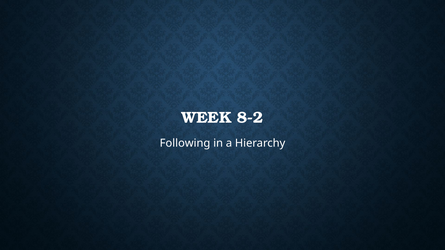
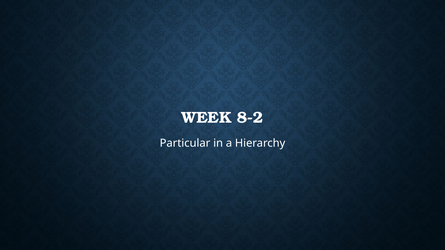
Following: Following -> Particular
